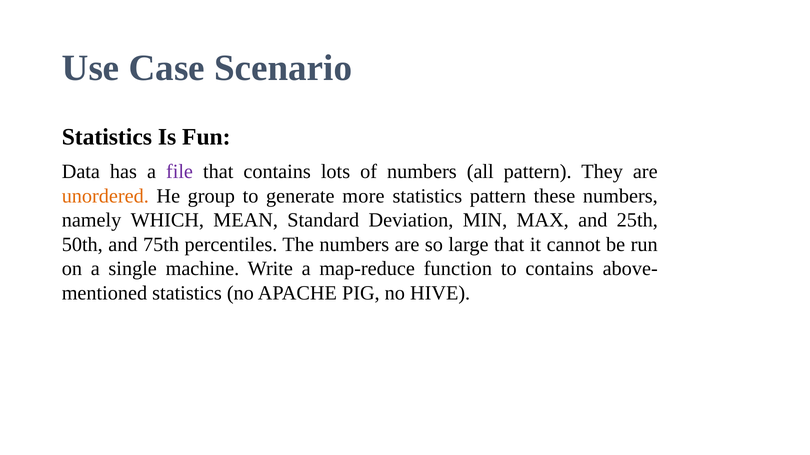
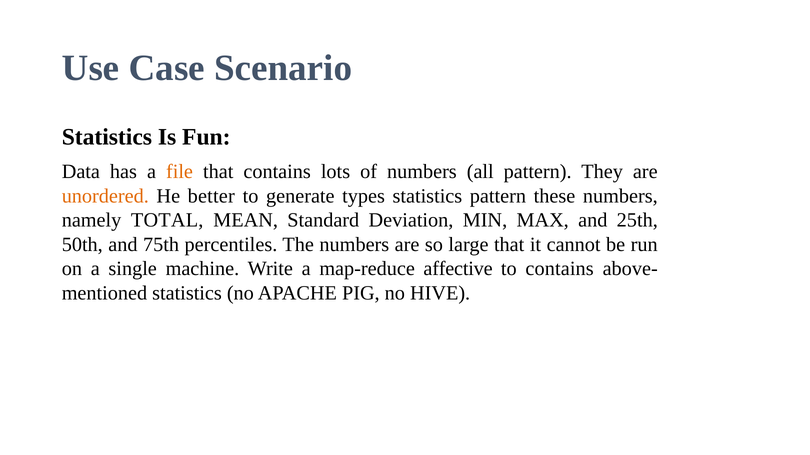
file colour: purple -> orange
group: group -> better
more: more -> types
WHICH: WHICH -> TOTAL
function: function -> affective
